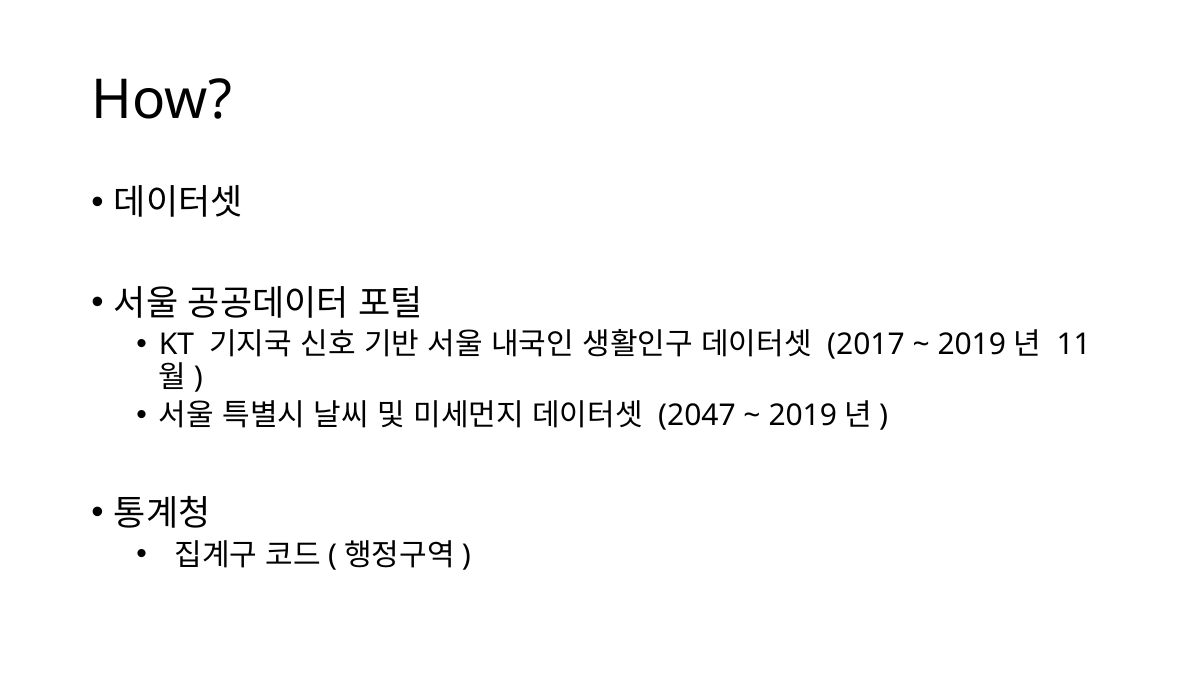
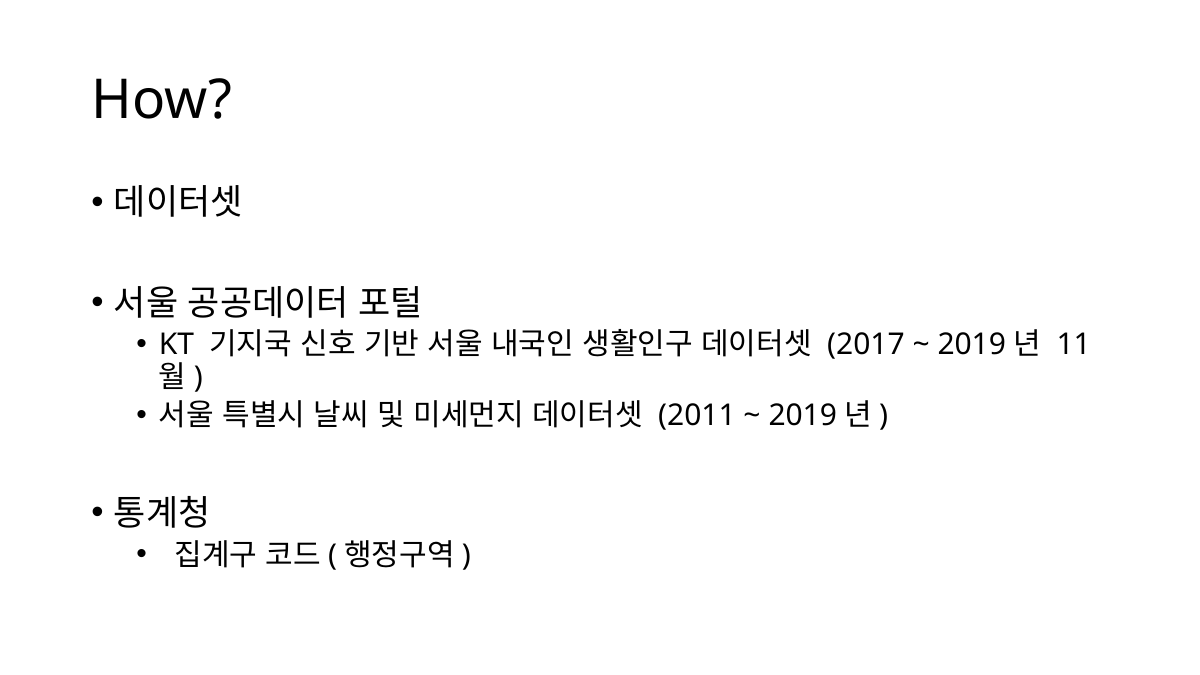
2047: 2047 -> 2011
